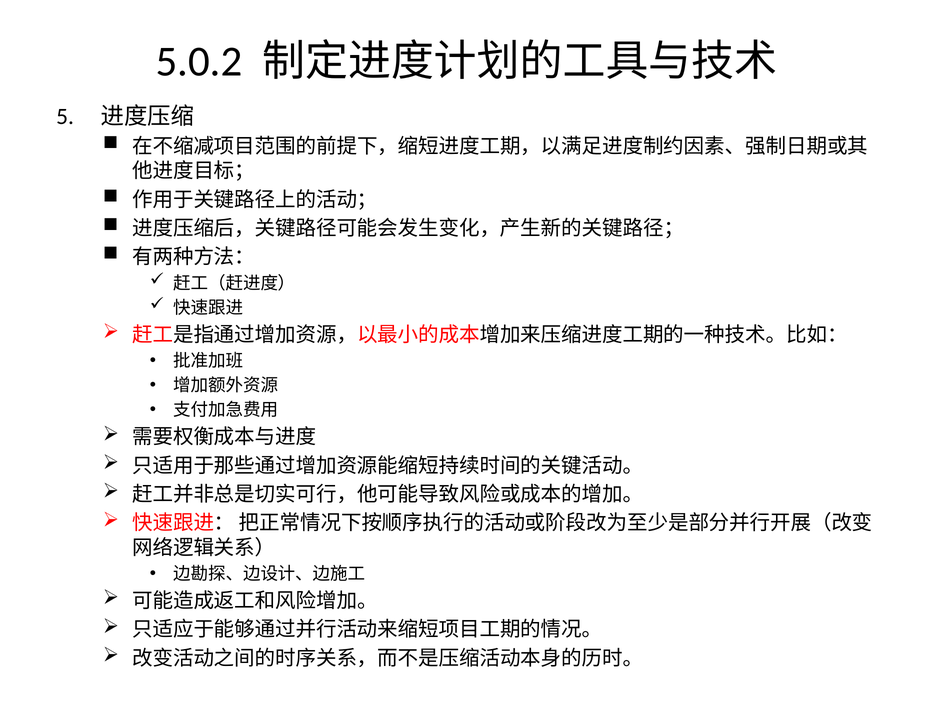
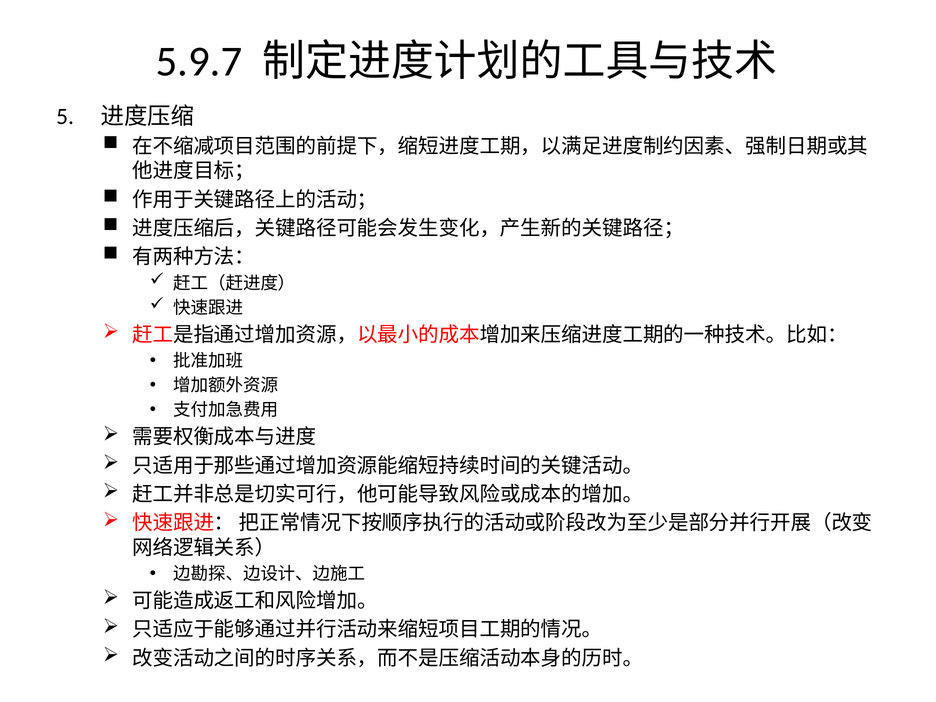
5.0.2: 5.0.2 -> 5.9.7
